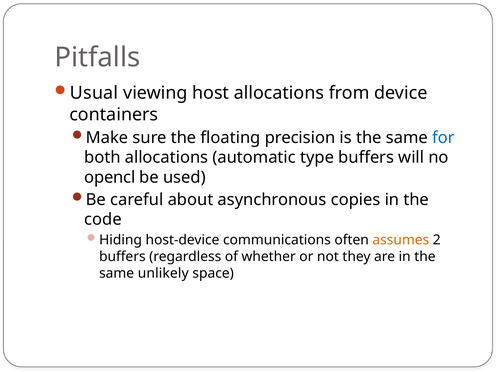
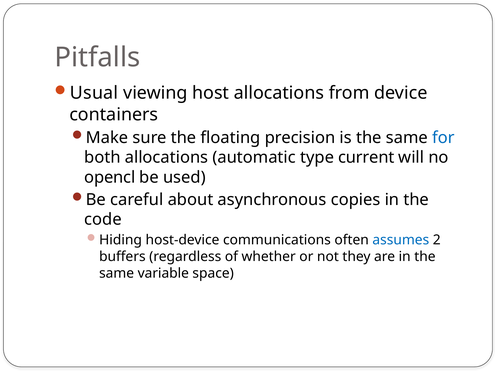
type buffers: buffers -> current
assumes colour: orange -> blue
unlikely: unlikely -> variable
